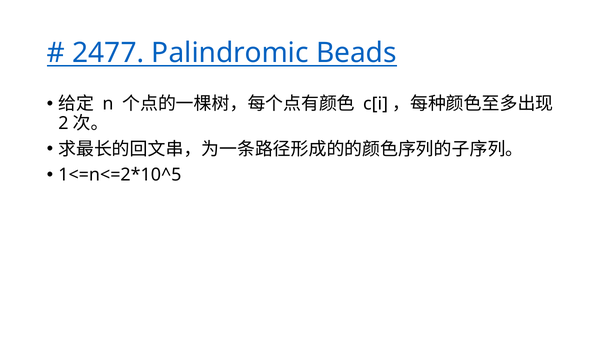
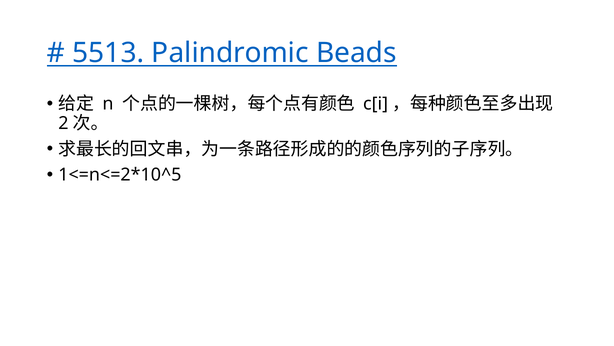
2477: 2477 -> 5513
